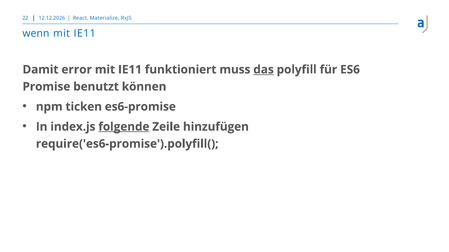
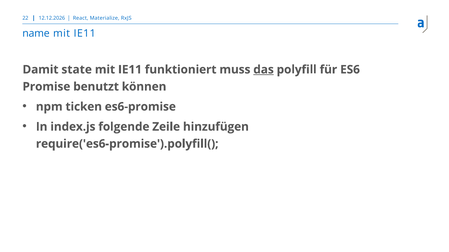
wenn: wenn -> name
error: error -> state
folgende underline: present -> none
